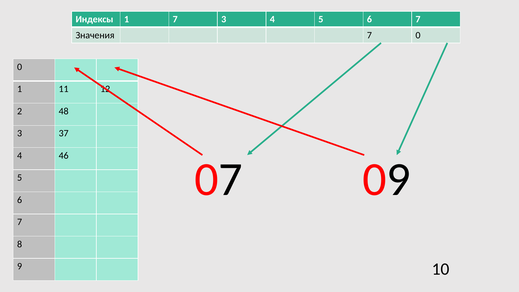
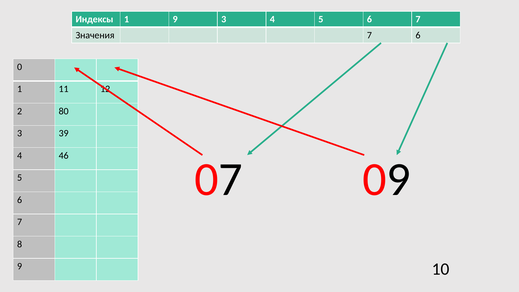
1 7: 7 -> 9
7 0: 0 -> 6
48: 48 -> 80
37: 37 -> 39
